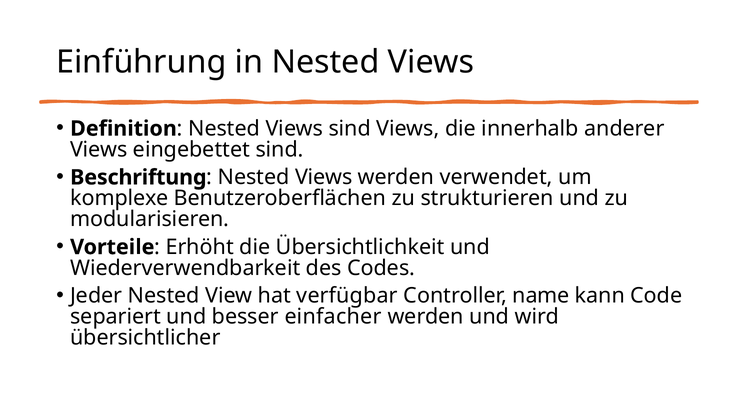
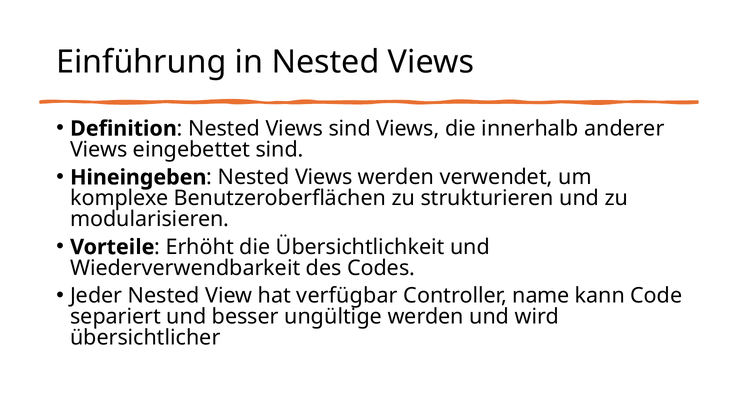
Beschriftung: Beschriftung -> Hineingeben
einfacher: einfacher -> ungültige
